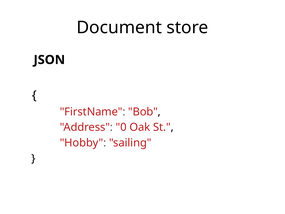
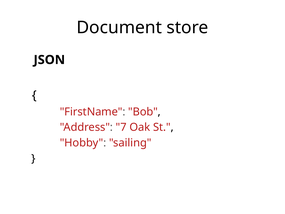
0: 0 -> 7
